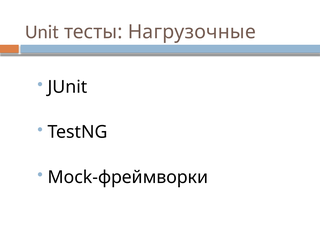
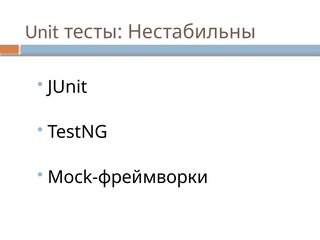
Нагрузочные: Нагрузочные -> Нестабильны
